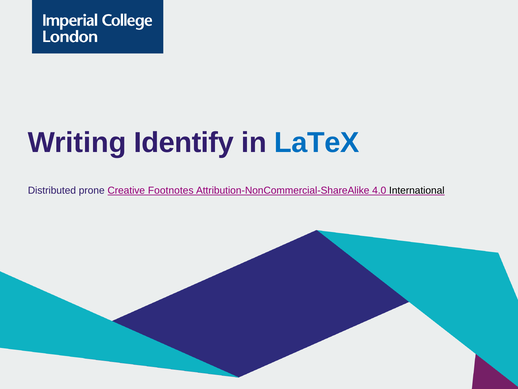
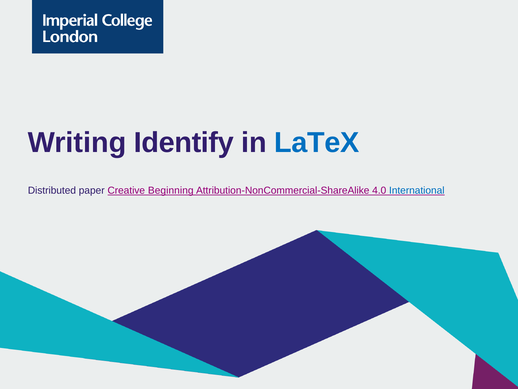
prone: prone -> paper
Footnotes: Footnotes -> Beginning
International colour: black -> blue
